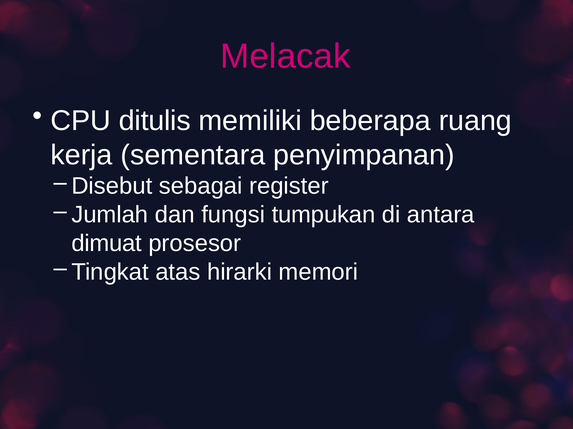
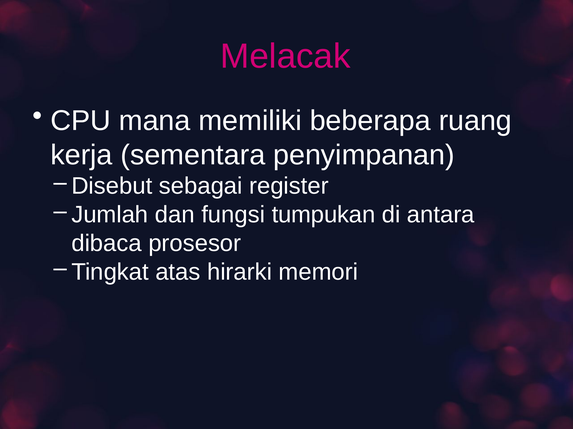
ditulis: ditulis -> mana
dimuat: dimuat -> dibaca
